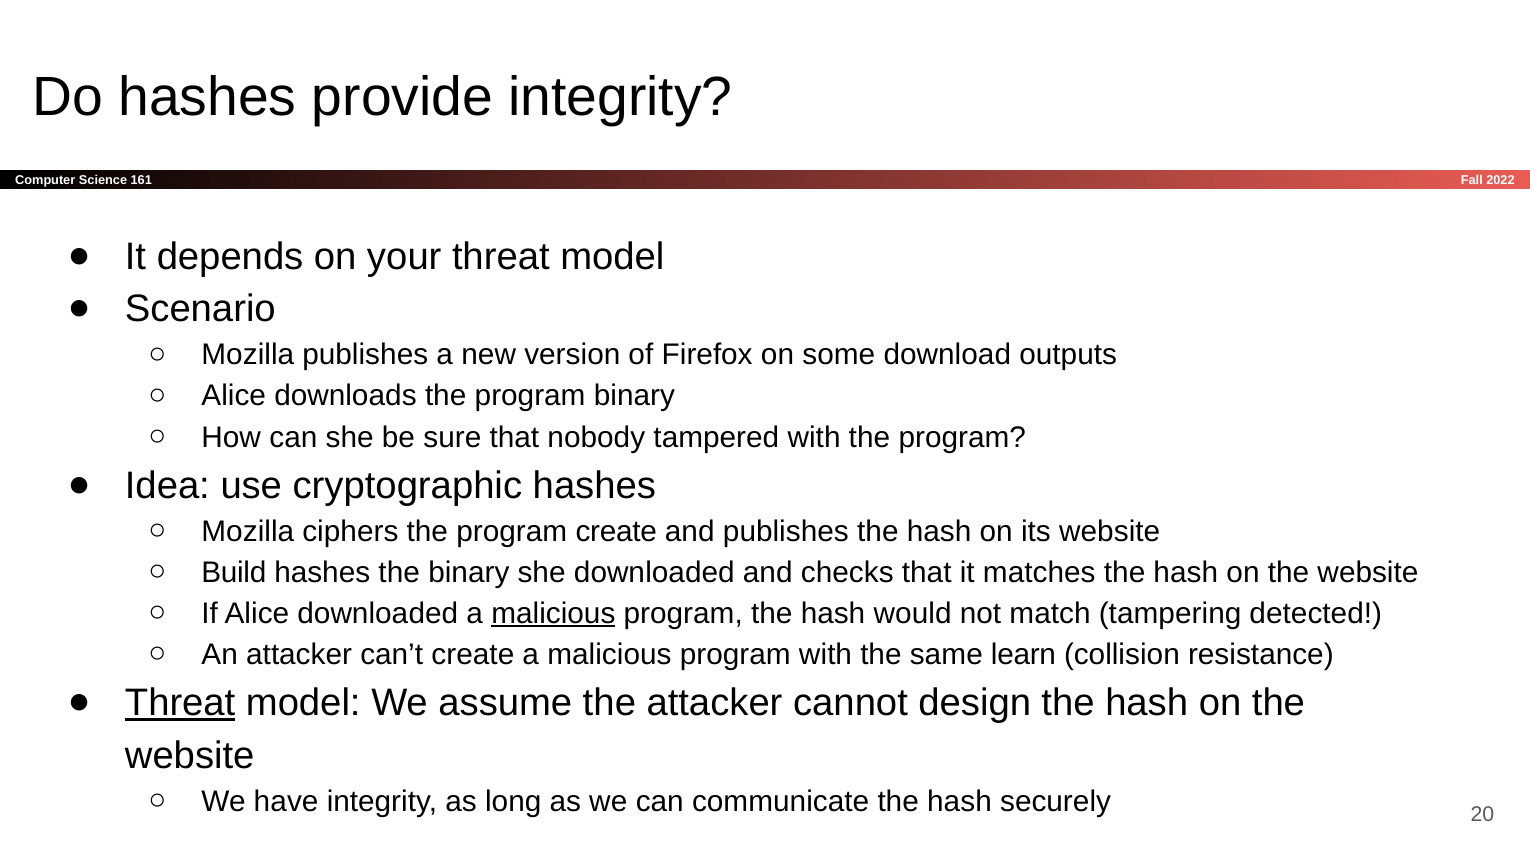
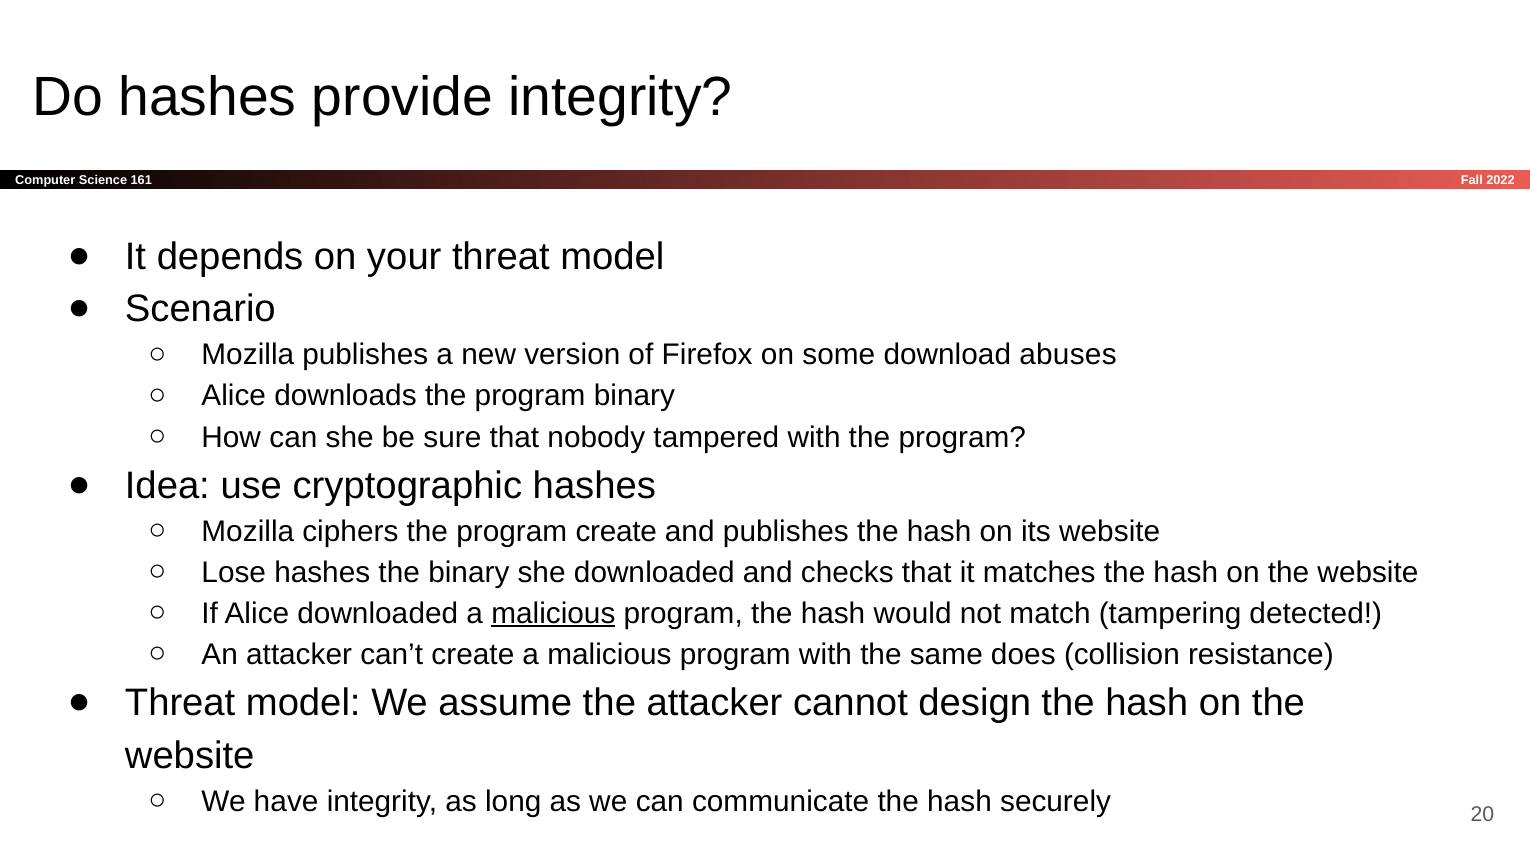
outputs: outputs -> abuses
Build: Build -> Lose
learn: learn -> does
Threat at (180, 703) underline: present -> none
